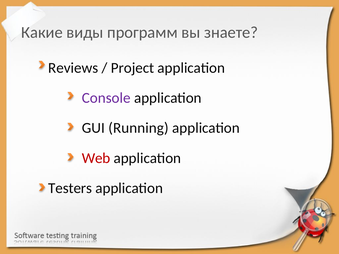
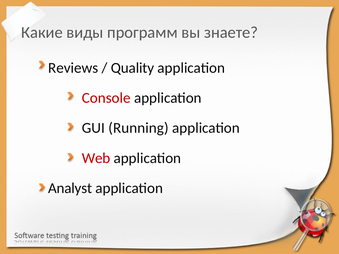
Project: Project -> Quality
Console colour: purple -> red
Testers: Testers -> Analyst
